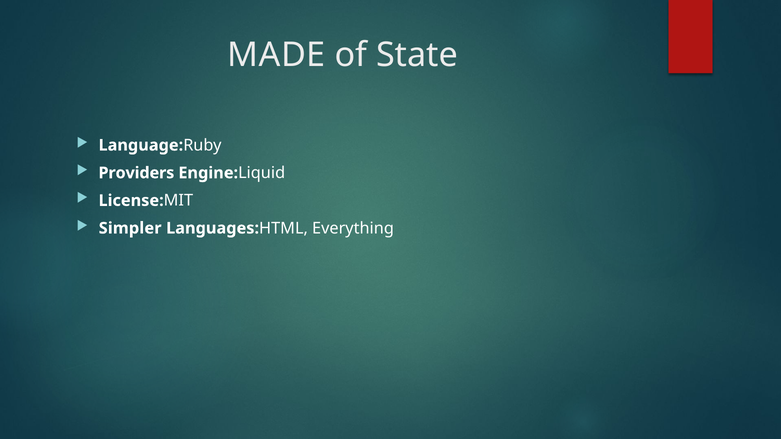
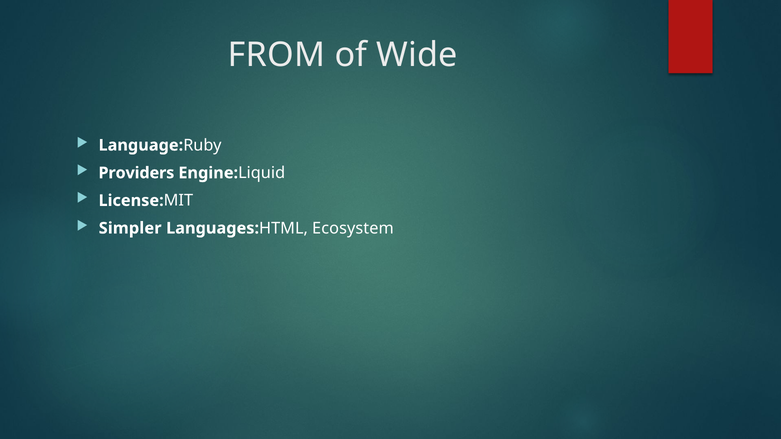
MADE: MADE -> FROM
State: State -> Wide
Everything: Everything -> Ecosystem
